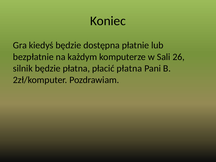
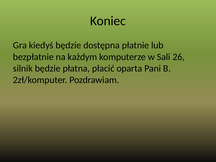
płacić płatna: płatna -> oparta
